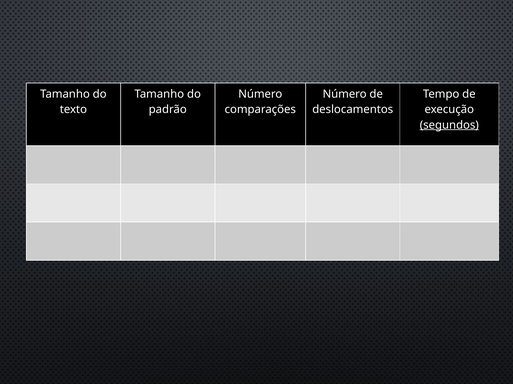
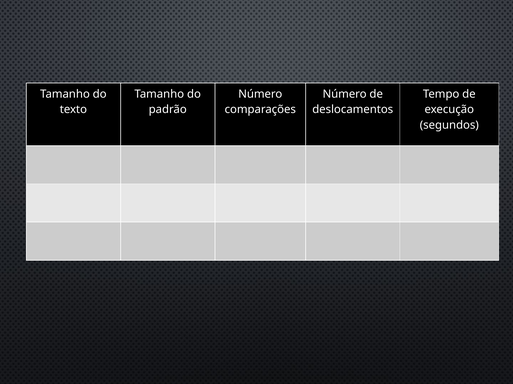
segundos underline: present -> none
